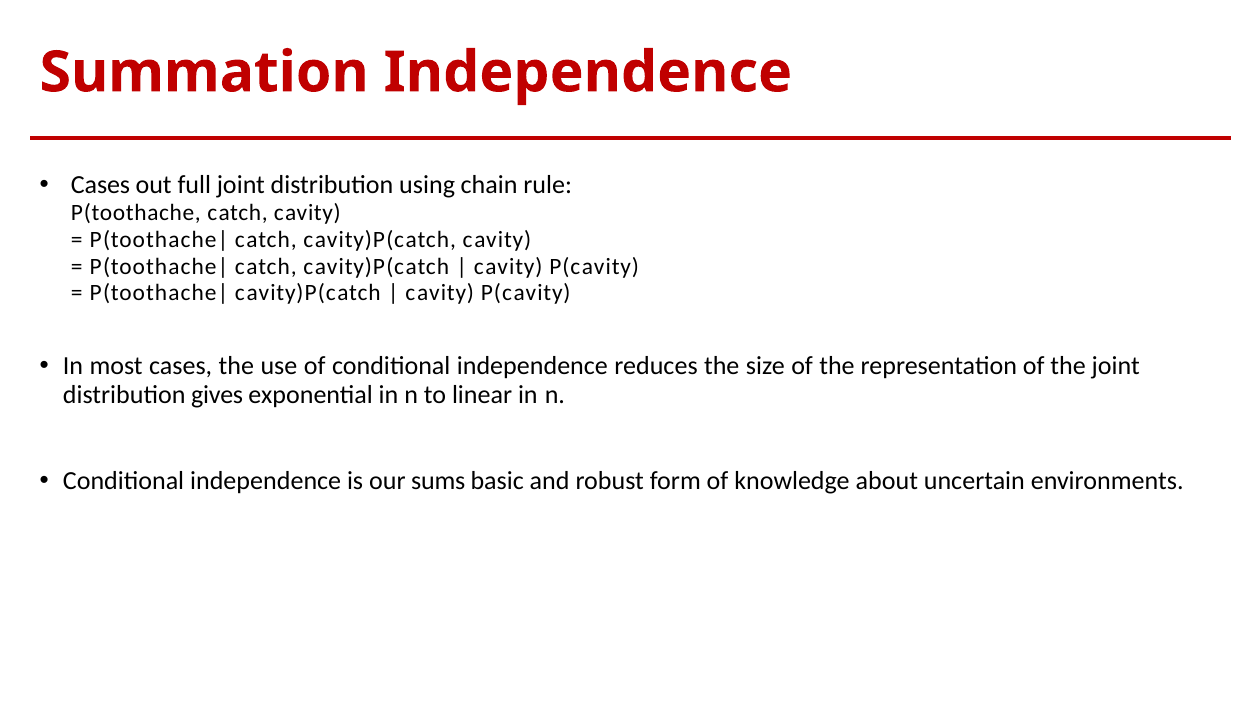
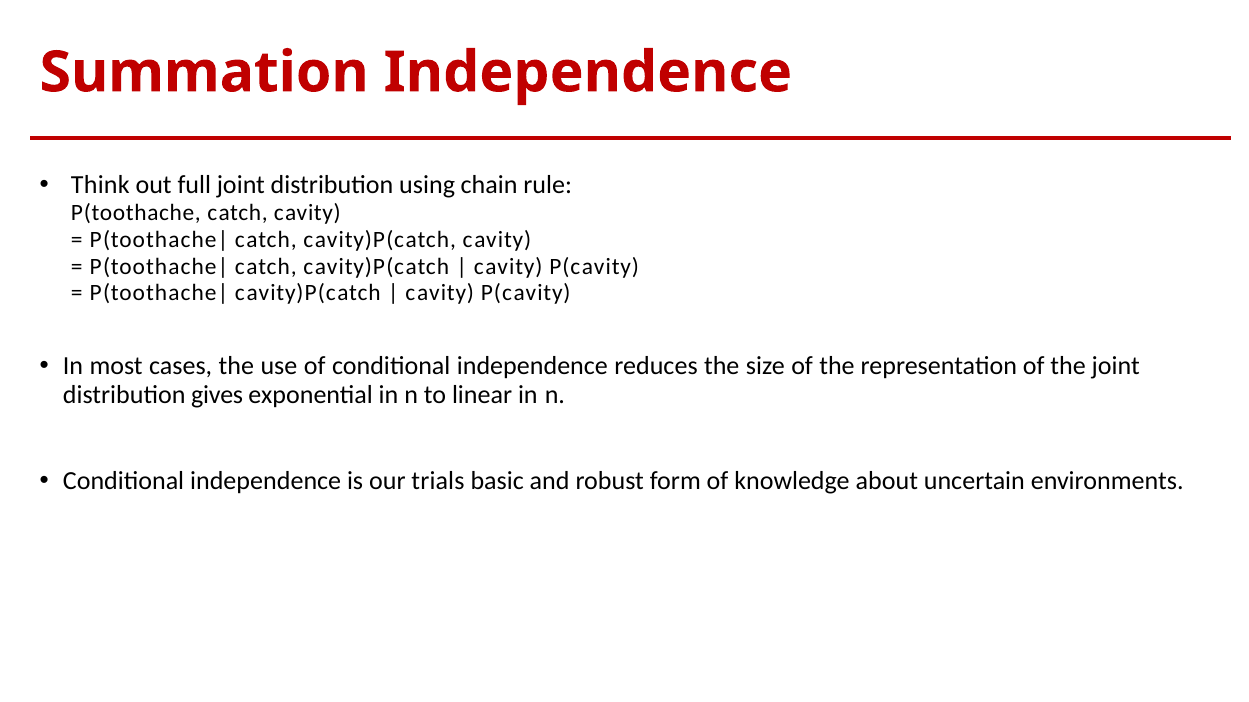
Cases at (100, 185): Cases -> Think
sums: sums -> trials
